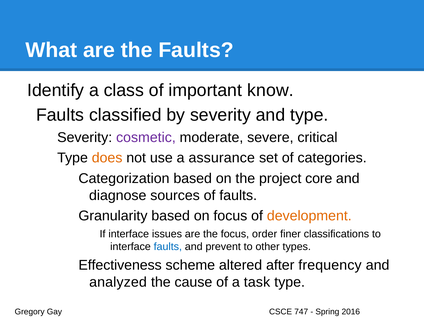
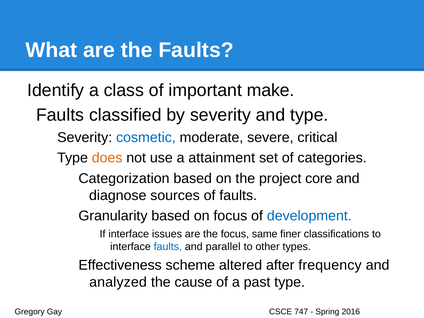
know: know -> make
cosmetic colour: purple -> blue
assurance: assurance -> attainment
development colour: orange -> blue
order: order -> same
prevent: prevent -> parallel
task: task -> past
